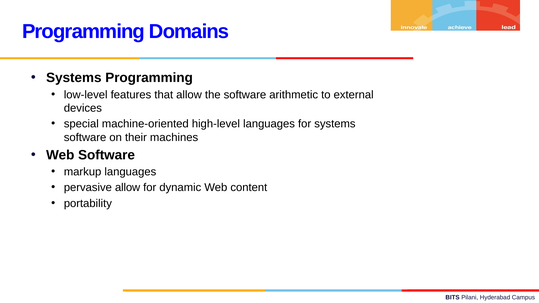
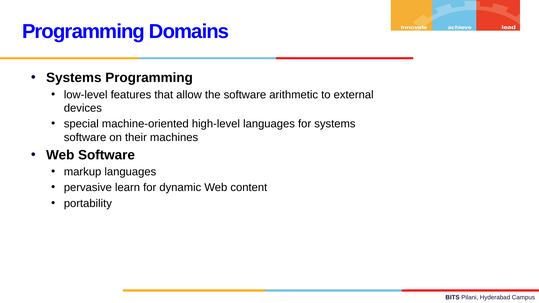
pervasive allow: allow -> learn
